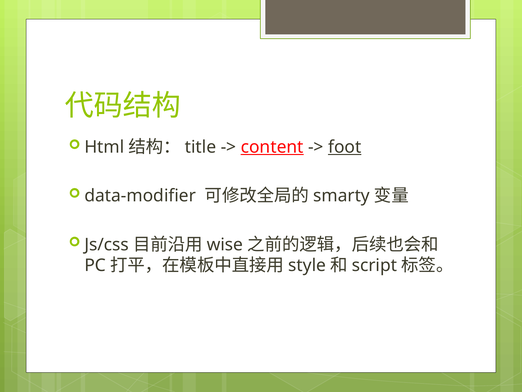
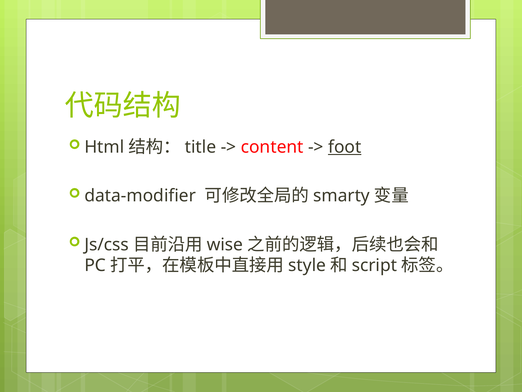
content underline: present -> none
